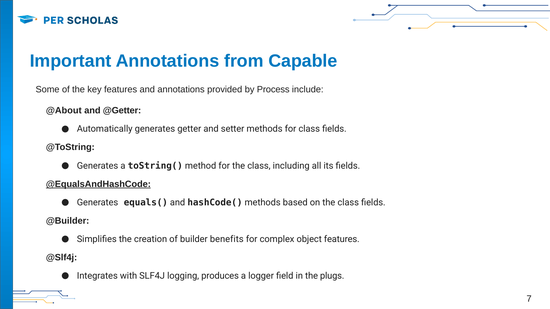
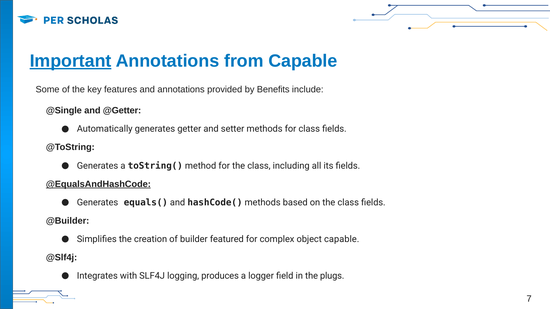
Important underline: none -> present
Process: Process -> Benefits
@About: @About -> @Single
benefits: benefits -> featured
object features: features -> capable
